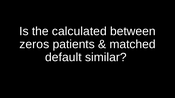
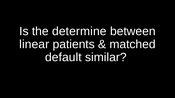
calculated: calculated -> determine
zeros: zeros -> linear
